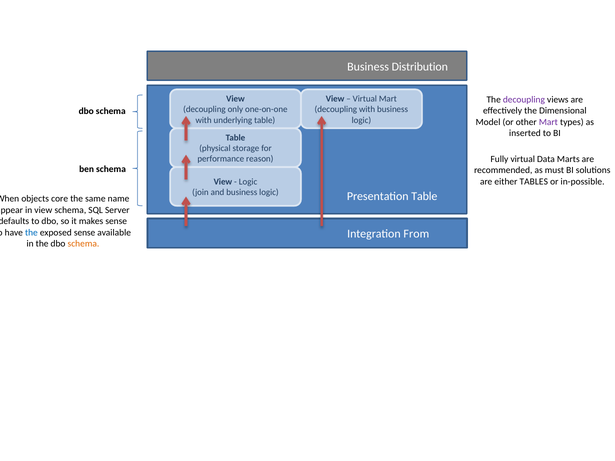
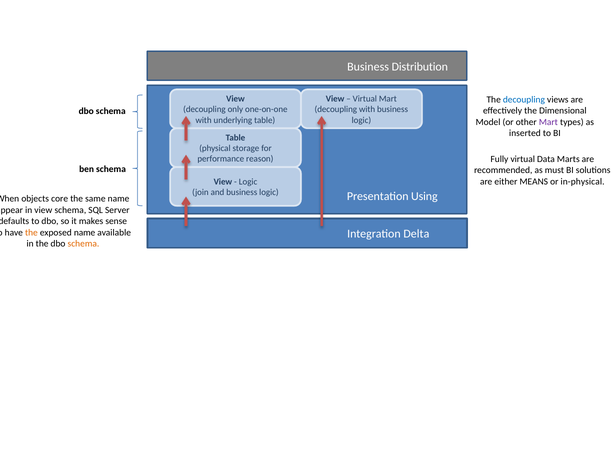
decoupling at (524, 99) colour: purple -> blue
TABLES: TABLES -> MEANS
in-possible: in-possible -> in-physical
Presentation Table: Table -> Using
the at (31, 233) colour: blue -> orange
exposed sense: sense -> name
From: From -> Delta
